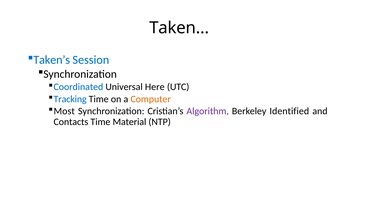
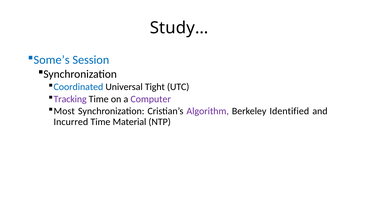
Taken…: Taken… -> Study…
Taken’s: Taken’s -> Some’s
Here: Here -> Tight
Tracking colour: blue -> purple
Computer colour: orange -> purple
Contacts: Contacts -> Incurred
